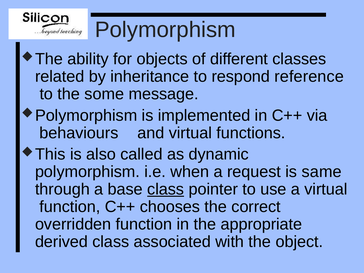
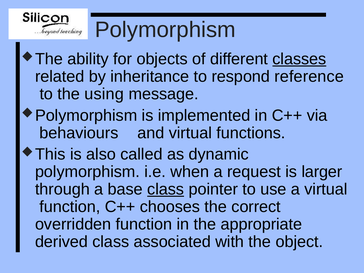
classes underline: none -> present
some: some -> using
same: same -> larger
